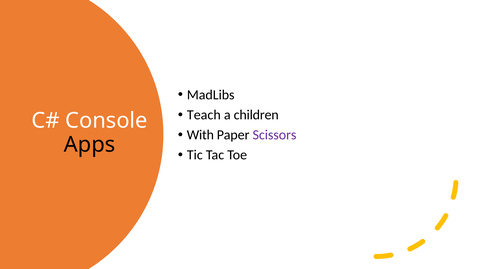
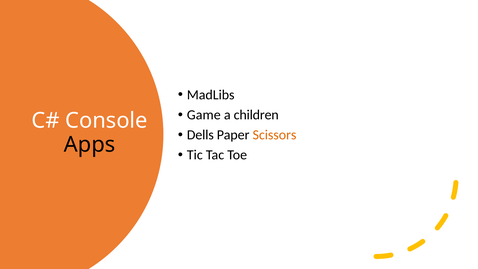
Teach: Teach -> Game
With: With -> Dells
Scissors colour: purple -> orange
